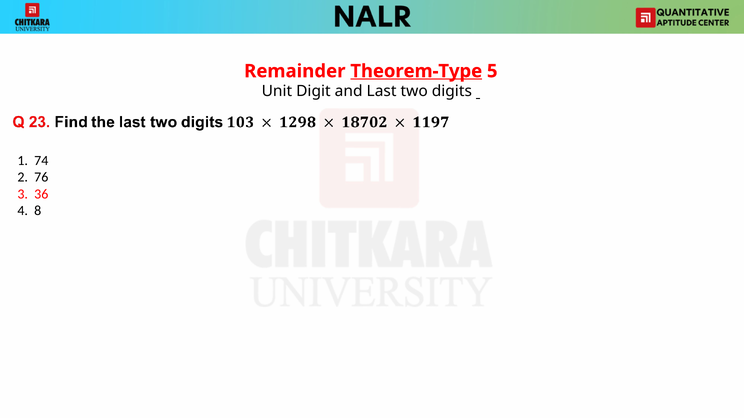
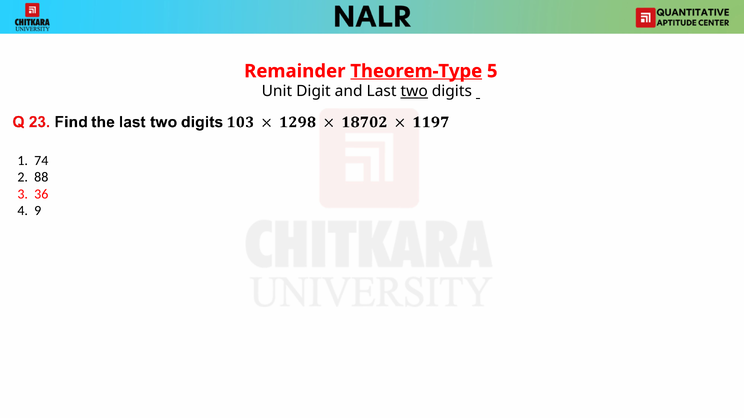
two underline: none -> present
76: 76 -> 88
8: 8 -> 9
